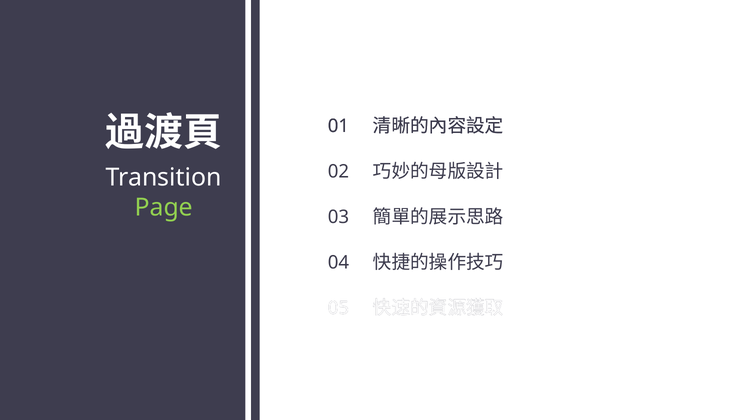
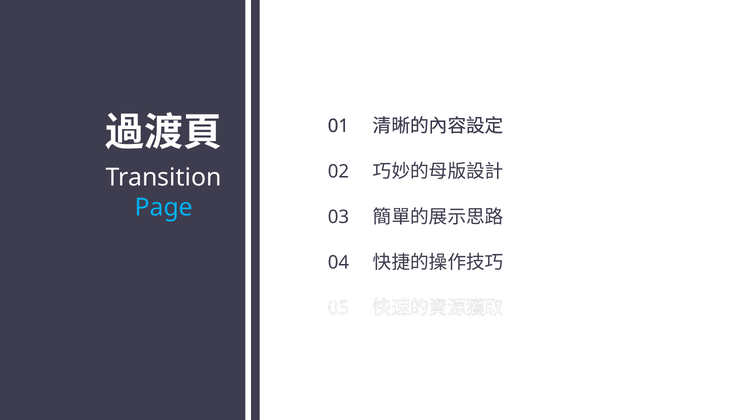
Page colour: light green -> light blue
